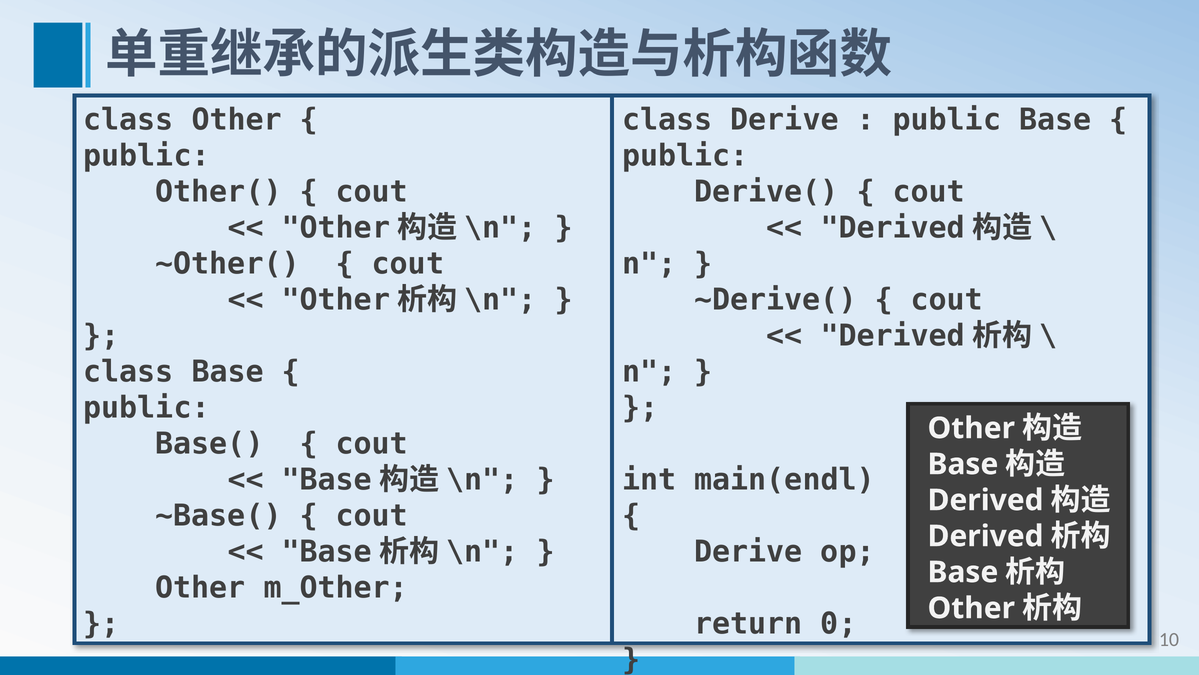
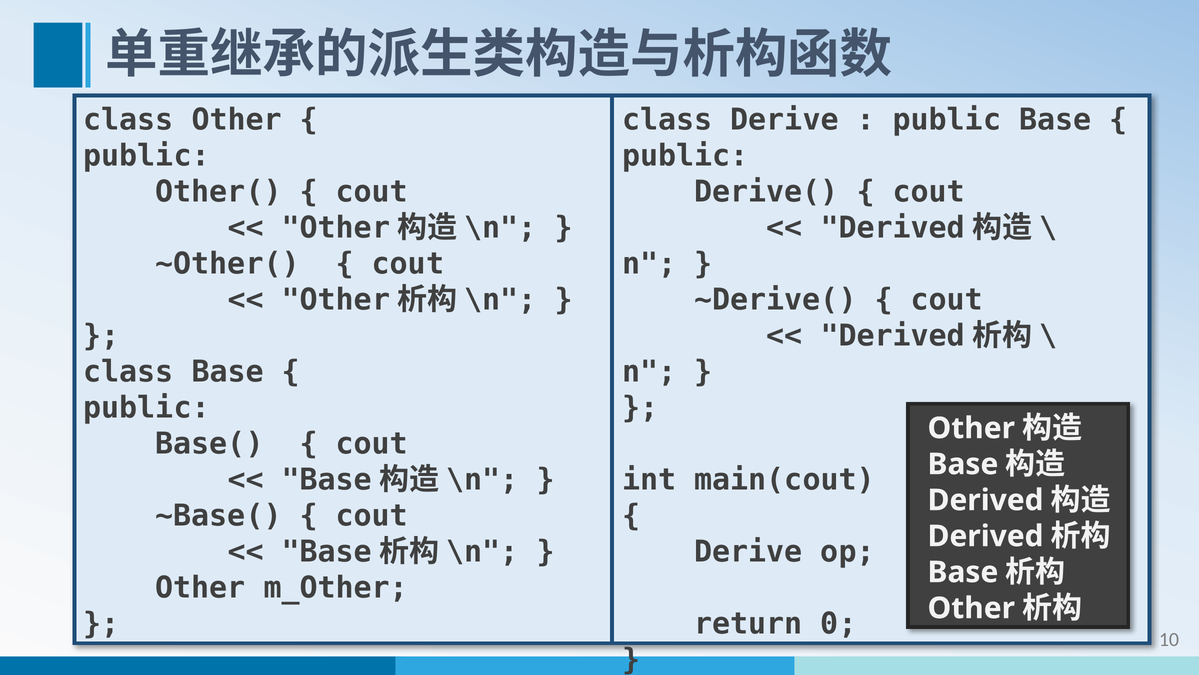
main(endl: main(endl -> main(cout
